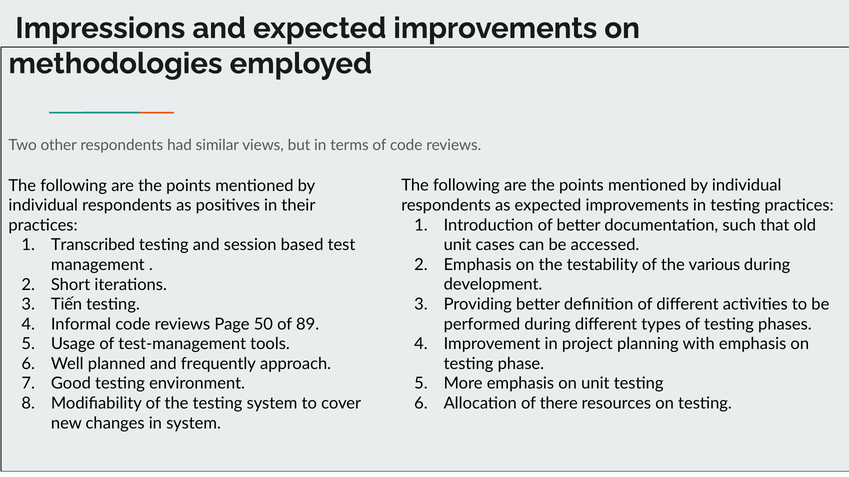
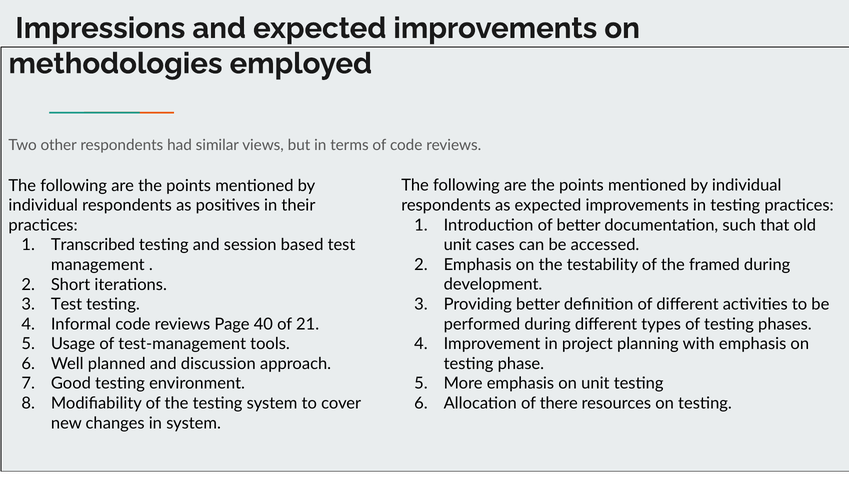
various: various -> framed
Tiến at (67, 305): Tiến -> Test
50: 50 -> 40
89: 89 -> 21
frequently: frequently -> discussion
